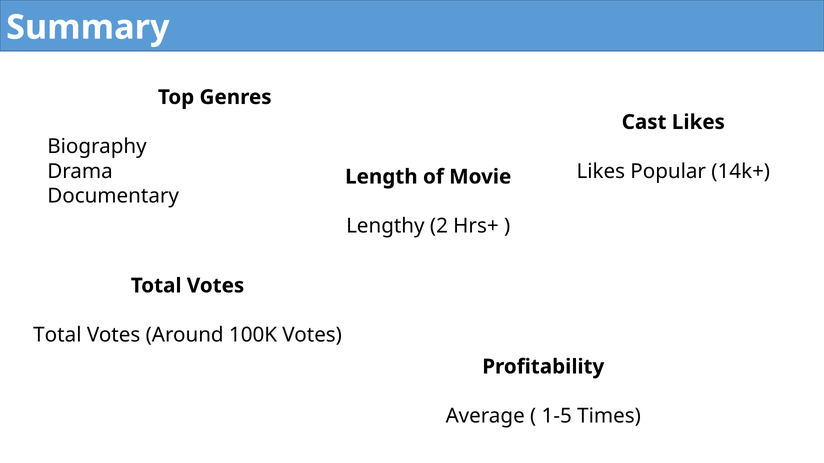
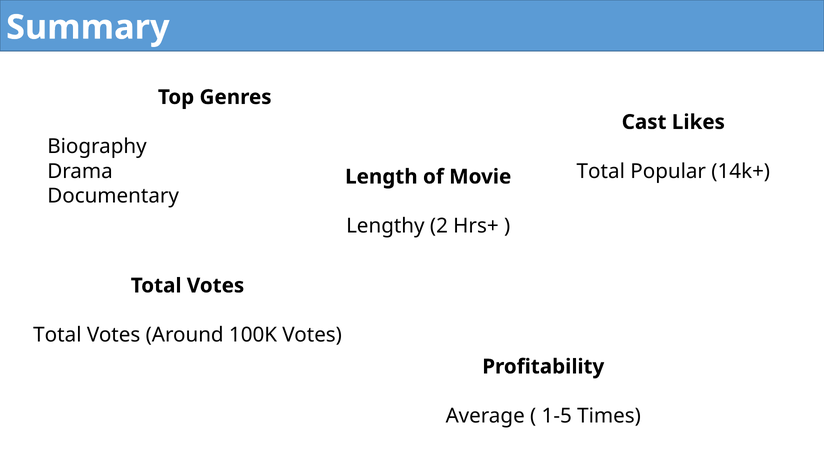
Likes at (601, 172): Likes -> Total
